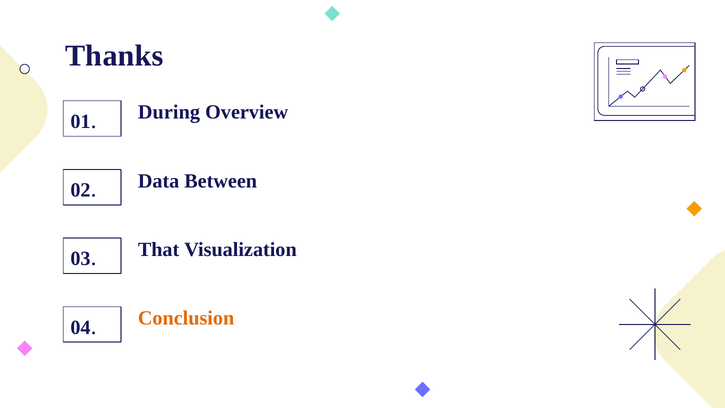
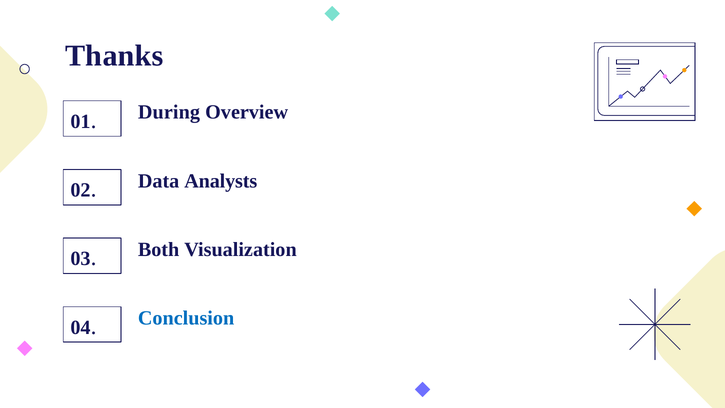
Between: Between -> Analysts
That: That -> Both
Conclusion colour: orange -> blue
